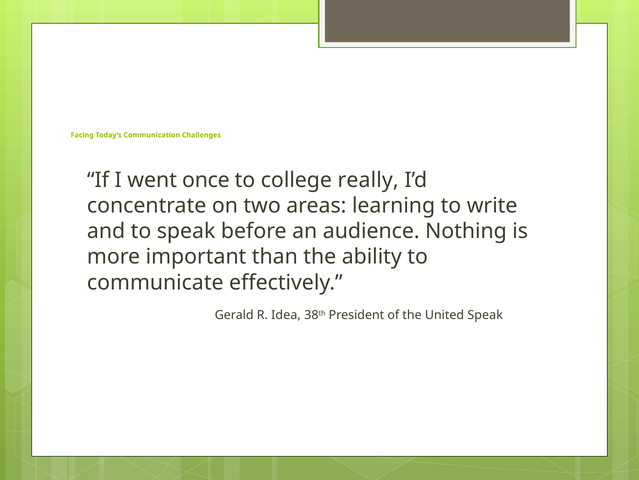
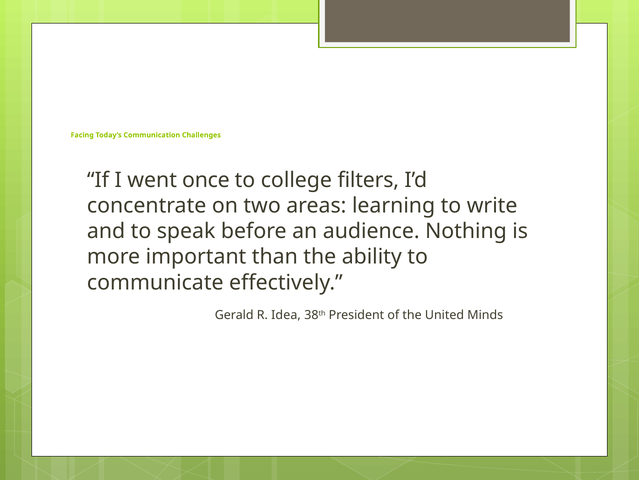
really: really -> filters
United Speak: Speak -> Minds
